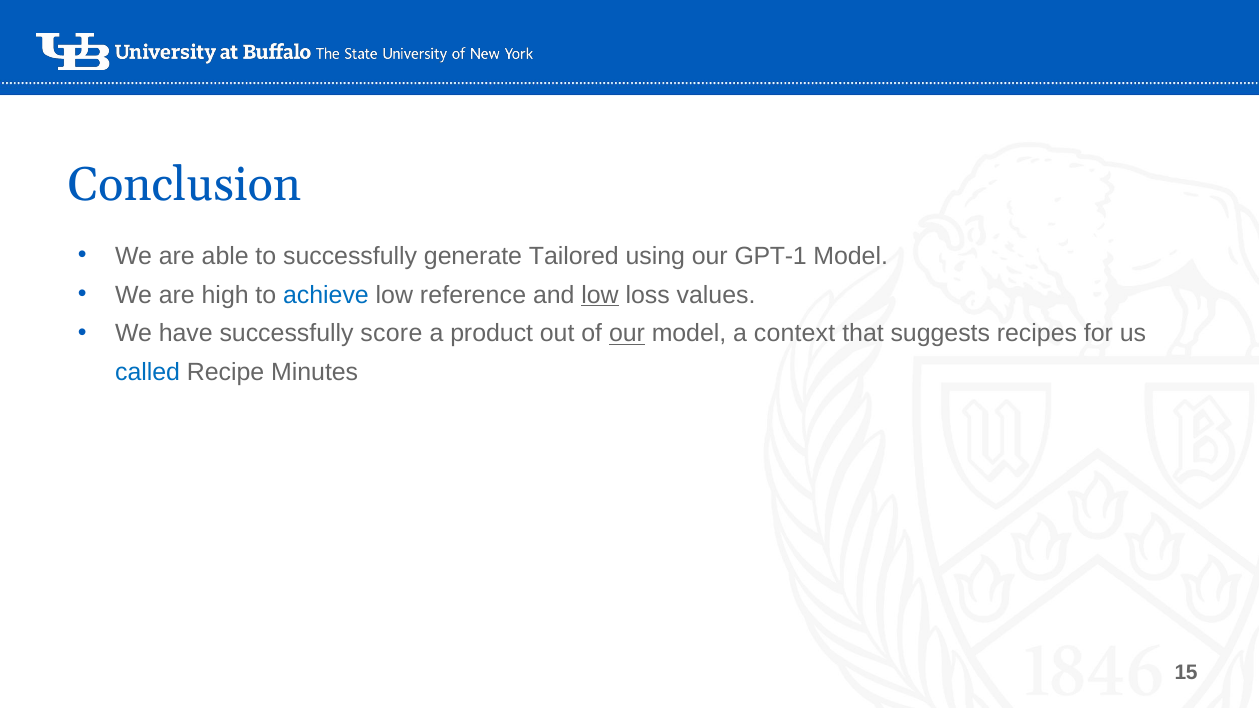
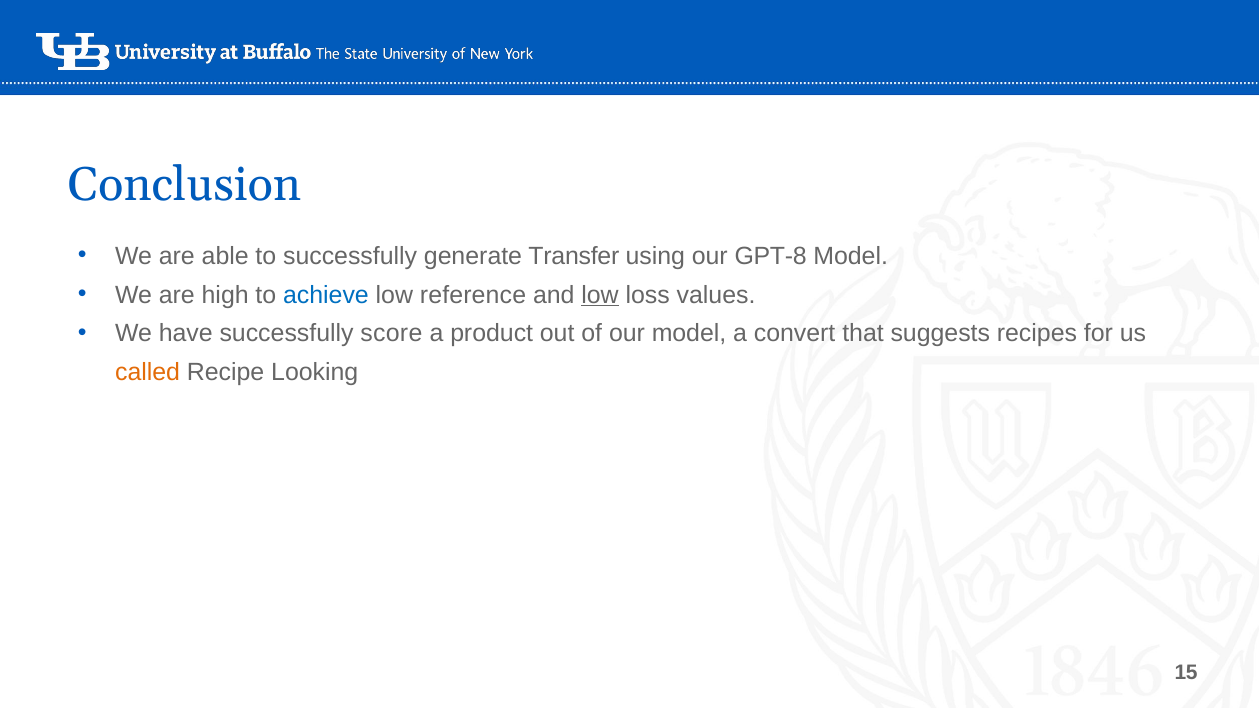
Tailored: Tailored -> Transfer
GPT-1: GPT-1 -> GPT-8
our at (627, 334) underline: present -> none
context: context -> convert
called colour: blue -> orange
Minutes: Minutes -> Looking
